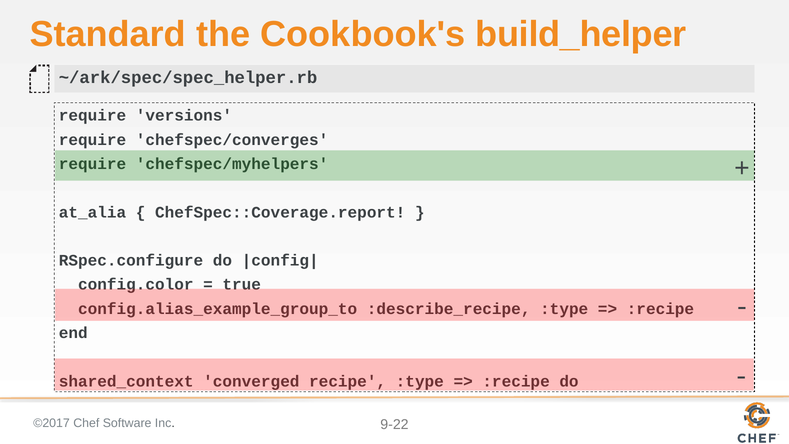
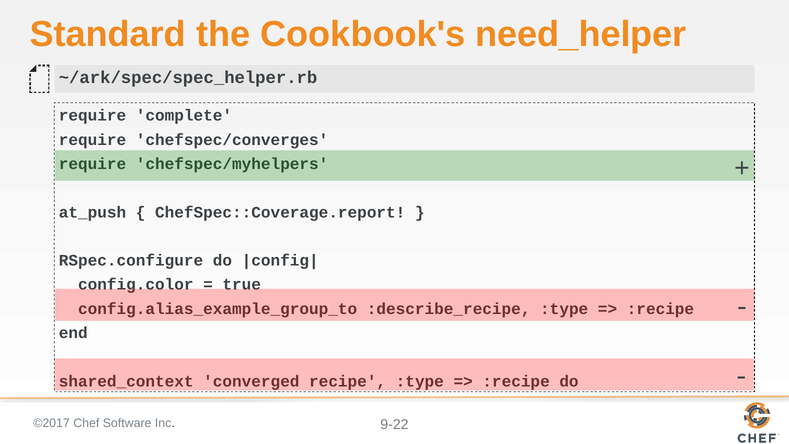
build_helper: build_helper -> need_helper
versions: versions -> complete
at_alia: at_alia -> at_push
